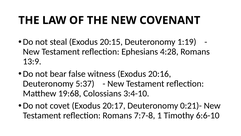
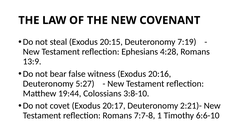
1:19: 1:19 -> 7:19
5:37: 5:37 -> 5:27
19:68: 19:68 -> 19:44
3:4-10: 3:4-10 -> 3:8-10
0:21)-: 0:21)- -> 2:21)-
